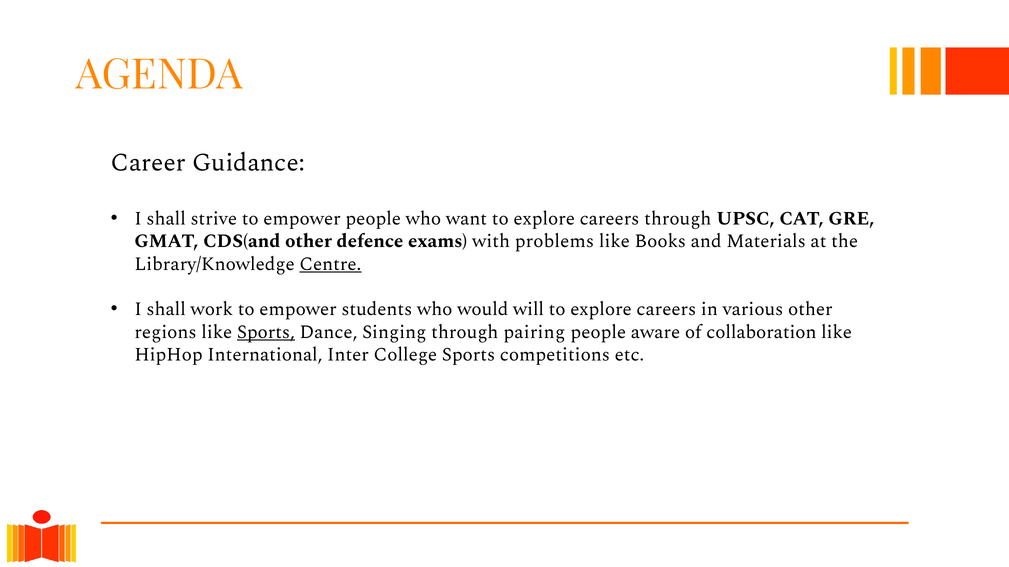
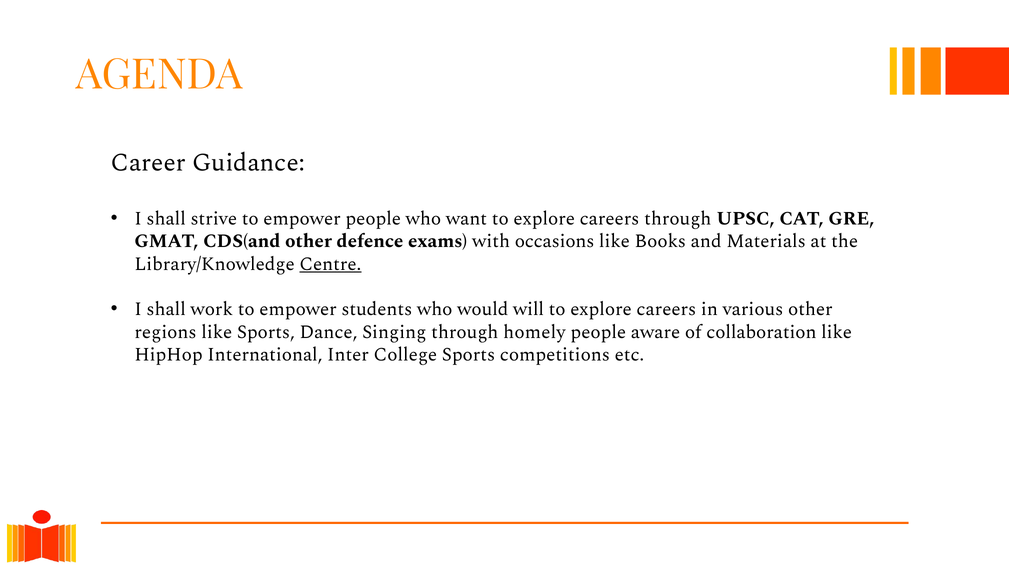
problems: problems -> occasions
Sports at (266, 332) underline: present -> none
pairing: pairing -> homely
